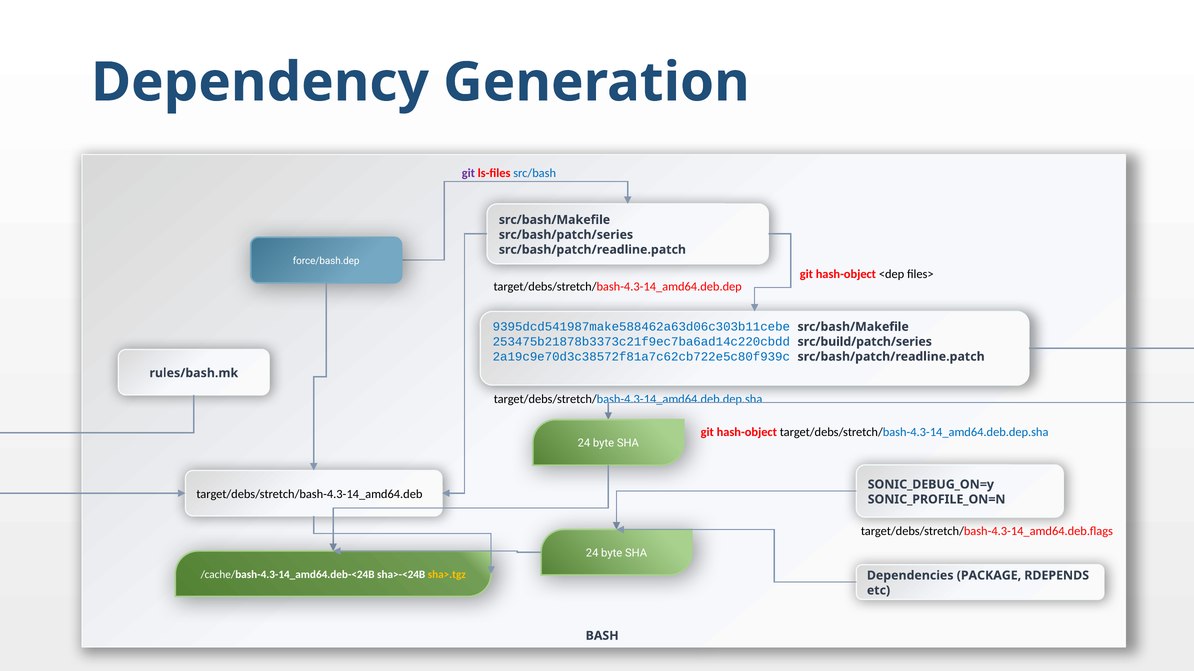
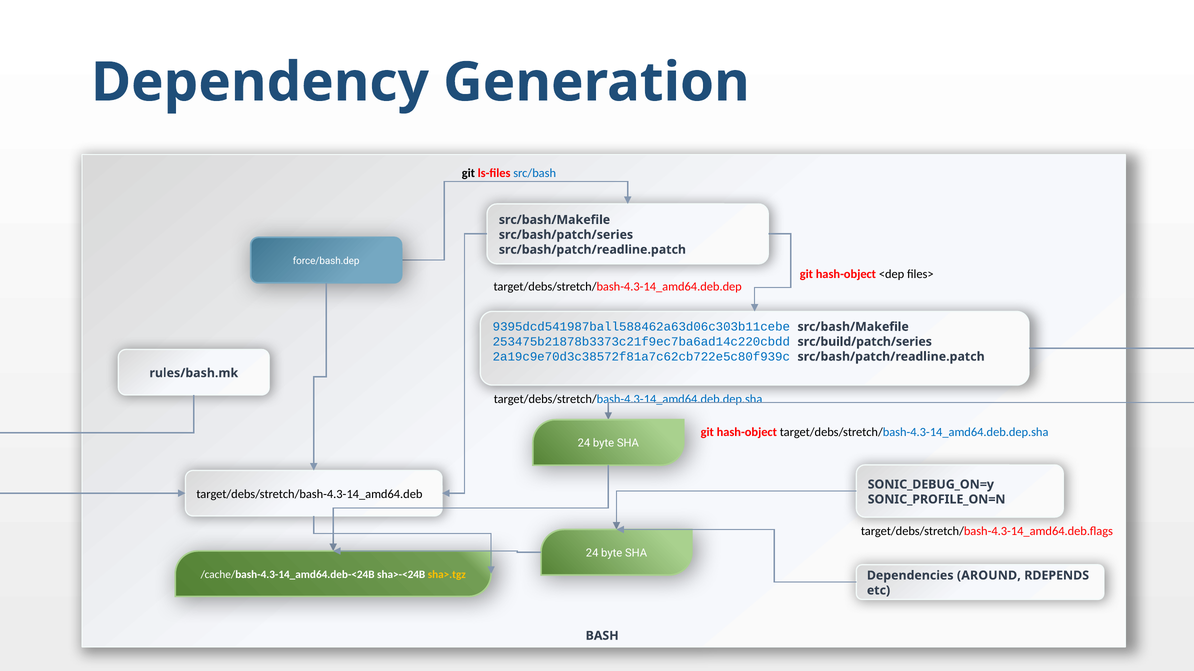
git at (468, 173) colour: purple -> black
9395dcd541987make588462a63d06c303b11cebe: 9395dcd541987make588462a63d06c303b11cebe -> 9395dcd541987ball588462a63d06c303b11cebe
PACKAGE: PACKAGE -> AROUND
